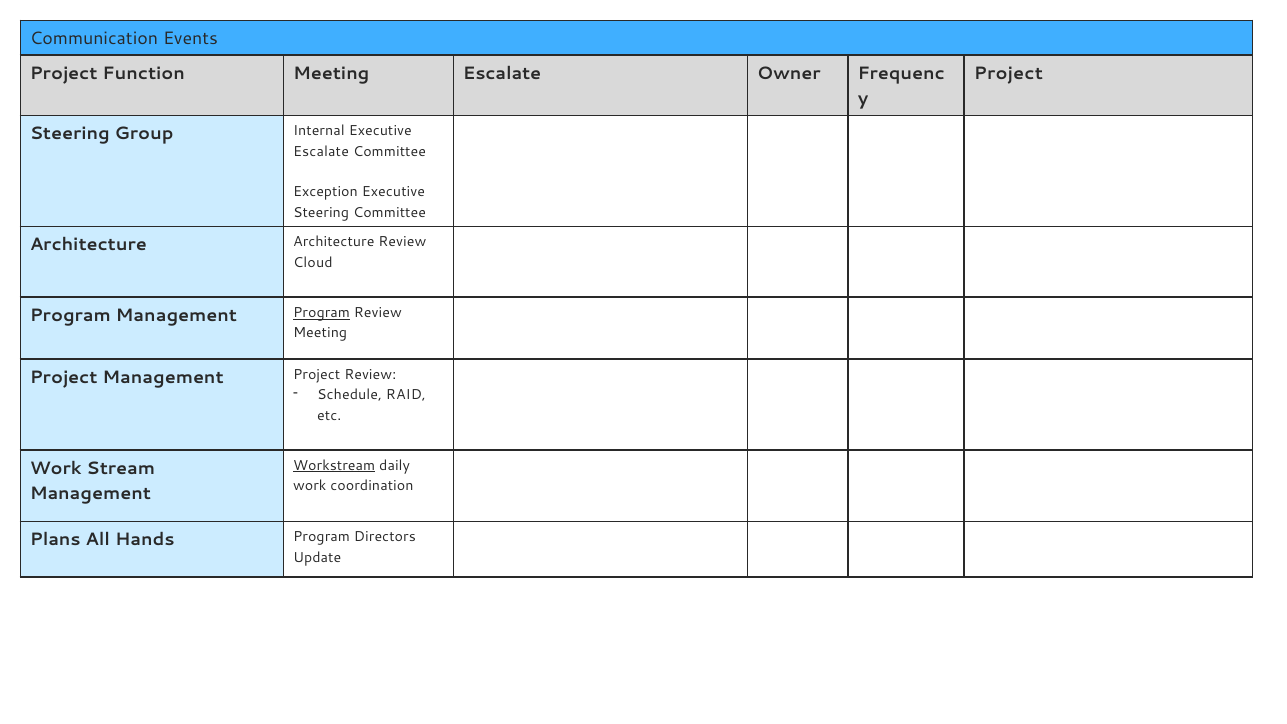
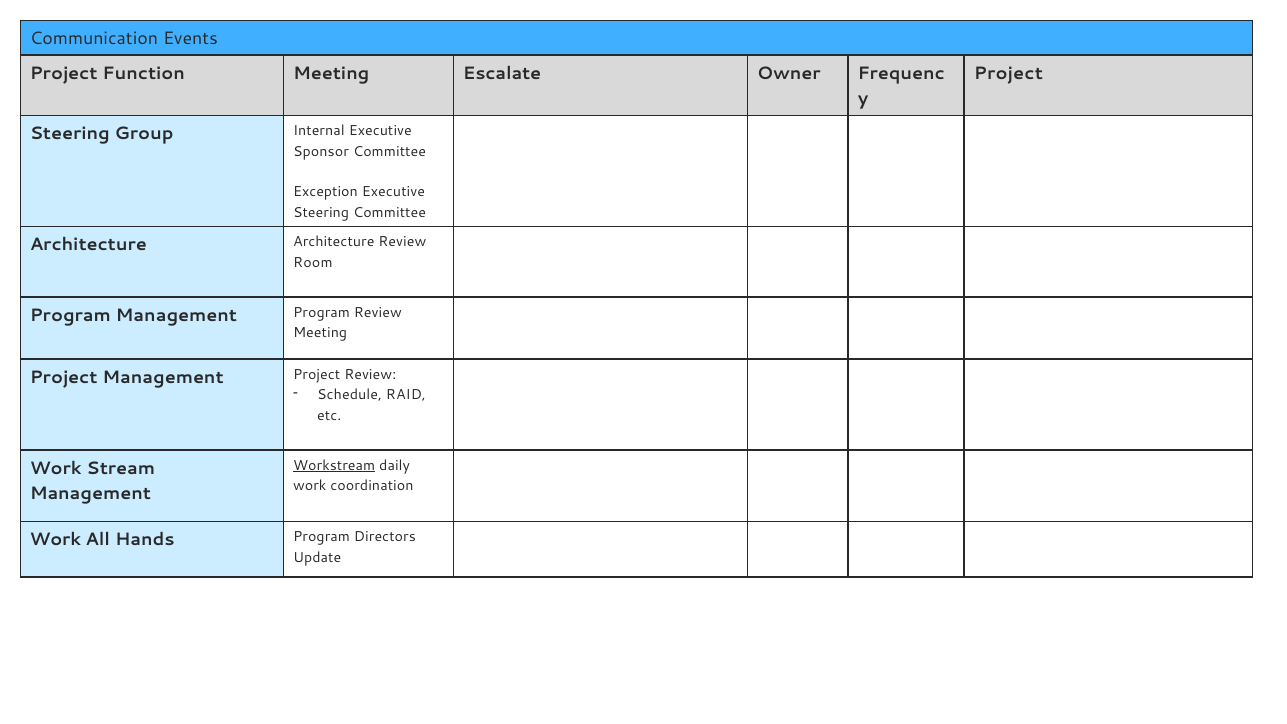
Escalate at (321, 151): Escalate -> Sponsor
Cloud: Cloud -> Room
Program at (322, 313) underline: present -> none
Plans at (55, 540): Plans -> Work
